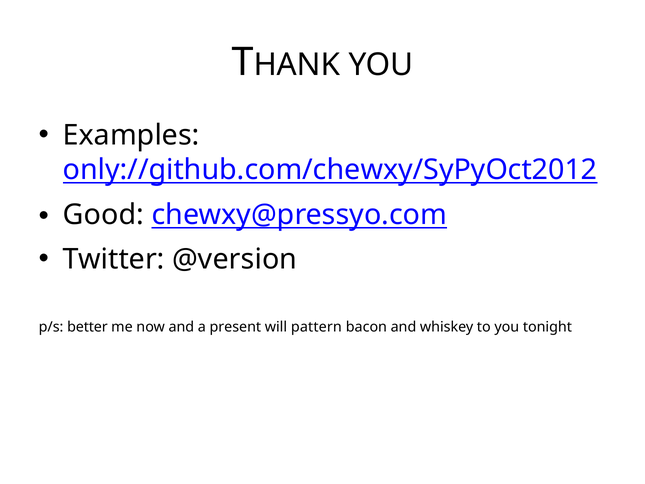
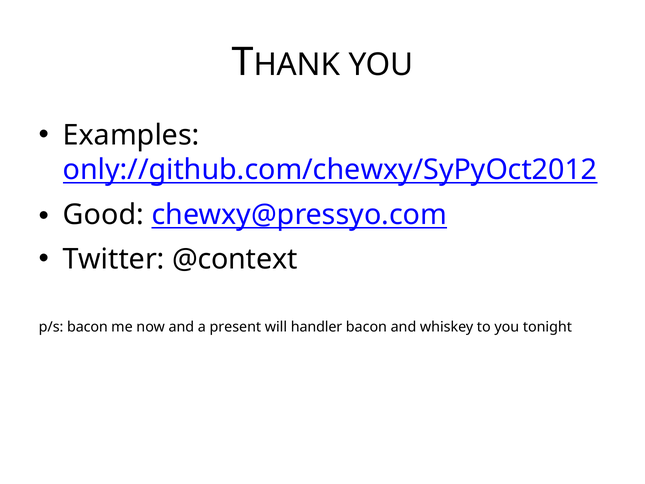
@version: @version -> @context
p/s better: better -> bacon
pattern: pattern -> handler
